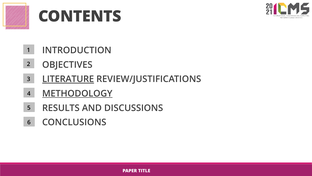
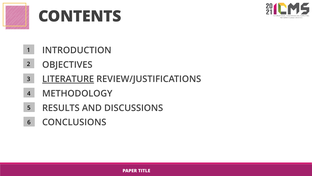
METHODOLOGY underline: present -> none
